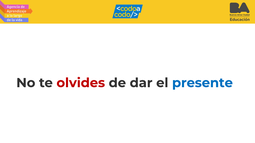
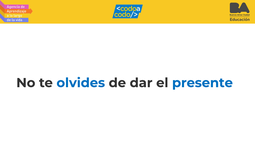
olvides colour: red -> blue
